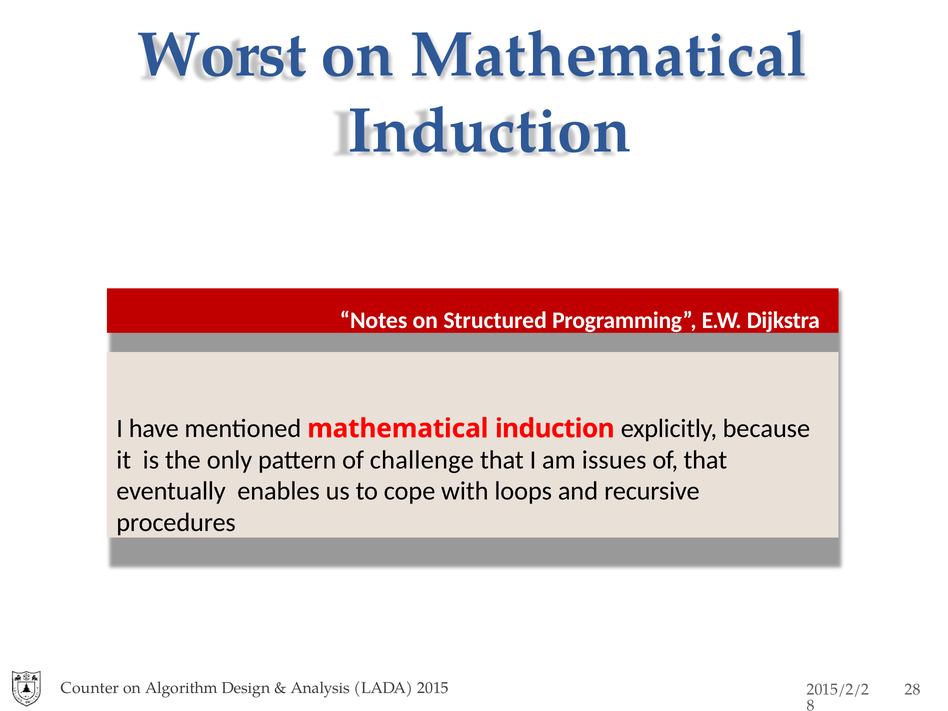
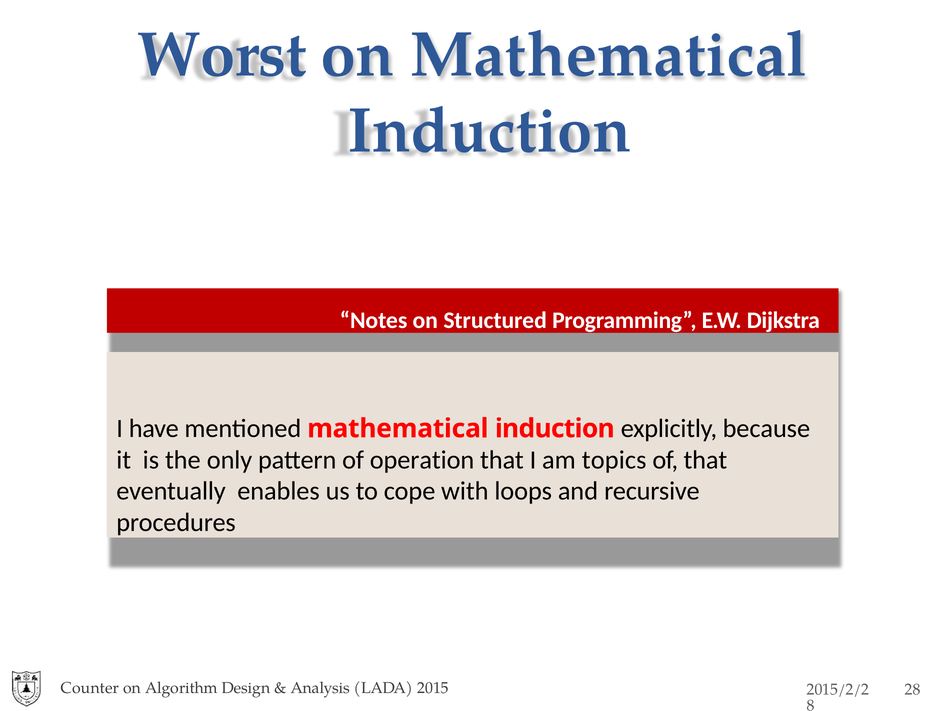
challenge: challenge -> operation
issues: issues -> topics
